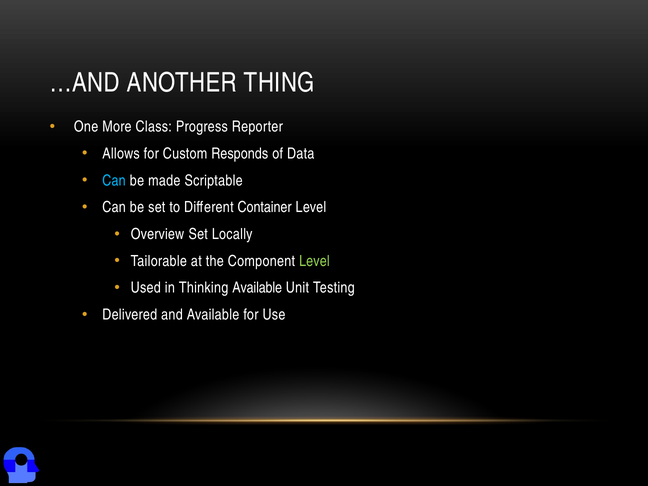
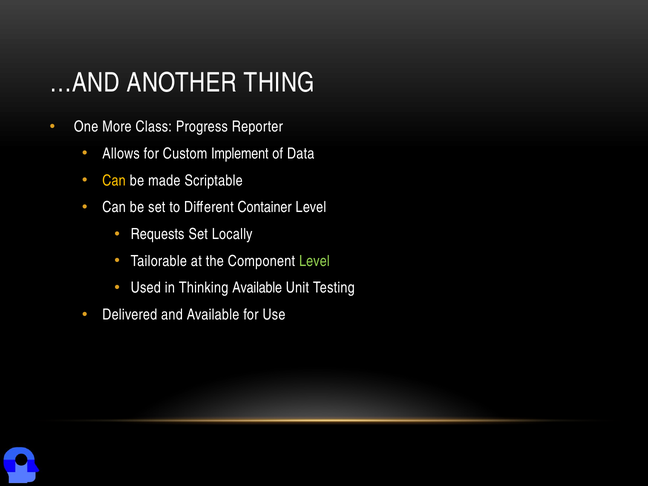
Responds: Responds -> Implement
Can at (114, 181) colour: light blue -> yellow
Overview: Overview -> Requests
